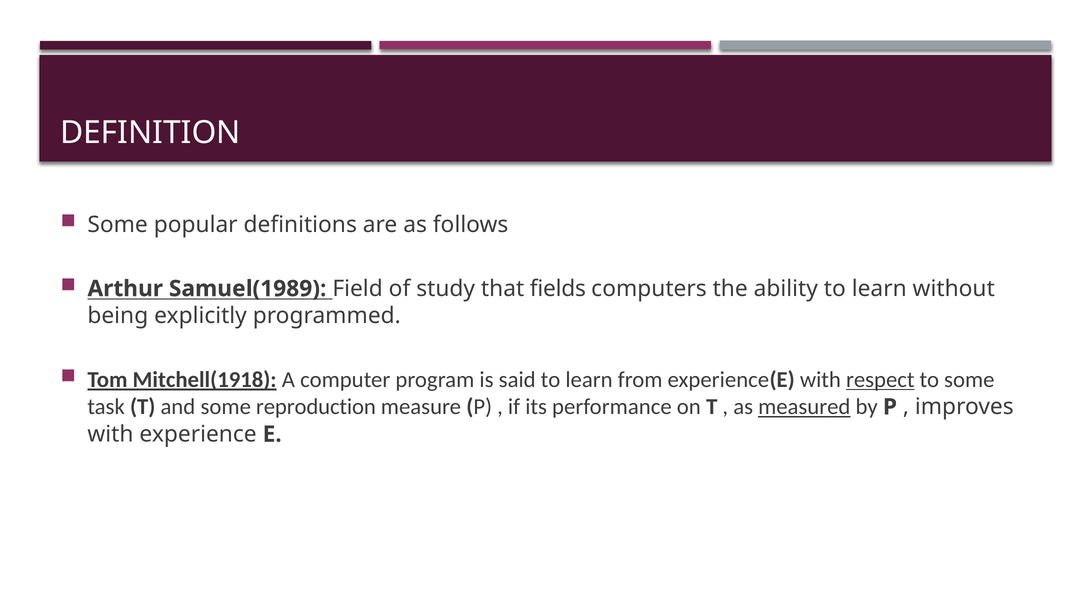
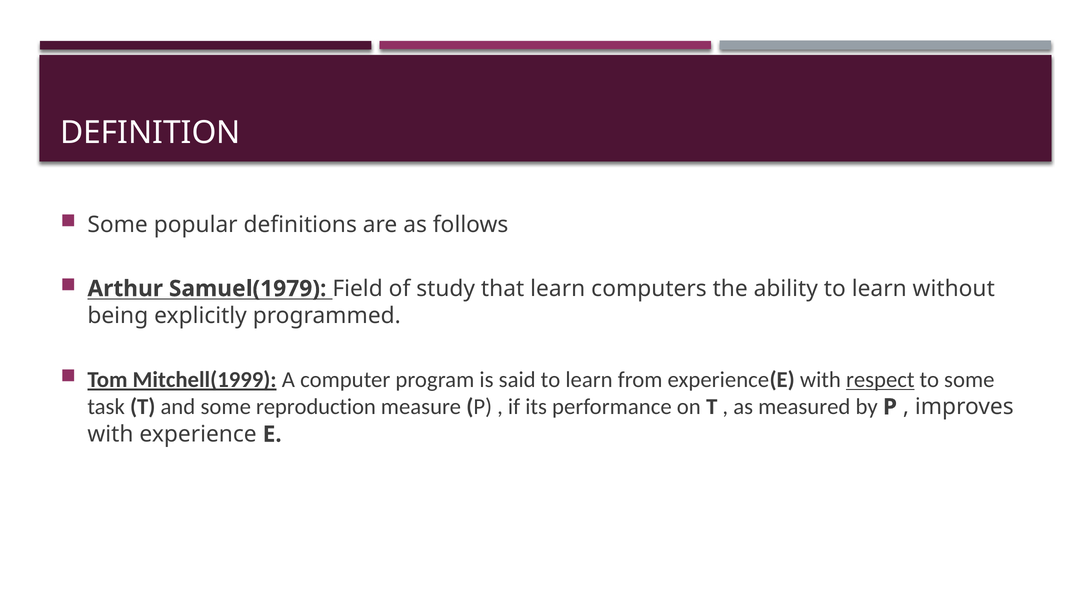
Samuel(1989: Samuel(1989 -> Samuel(1979
that fields: fields -> learn
Mitchell(1918: Mitchell(1918 -> Mitchell(1999
measured underline: present -> none
